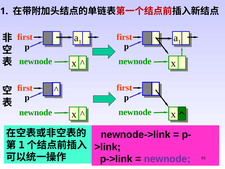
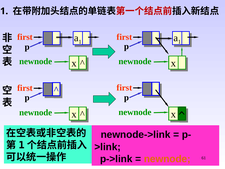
newnode at (167, 159) colour: purple -> orange
